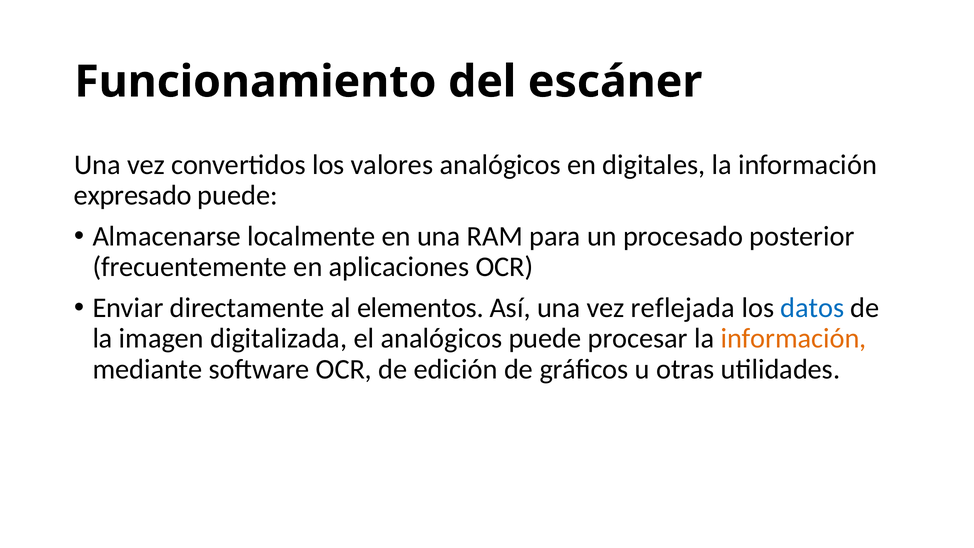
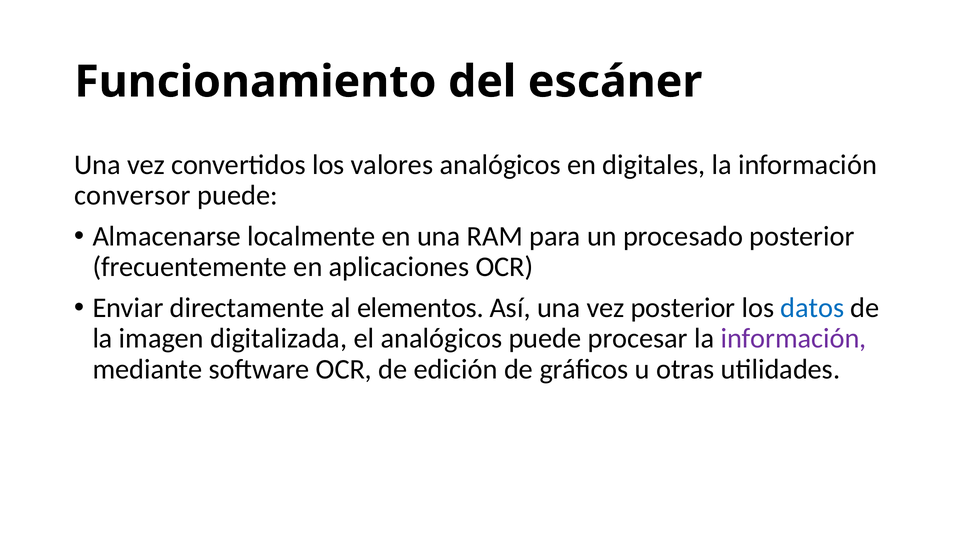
expresado: expresado -> conversor
vez reflejada: reflejada -> posterior
información at (794, 338) colour: orange -> purple
